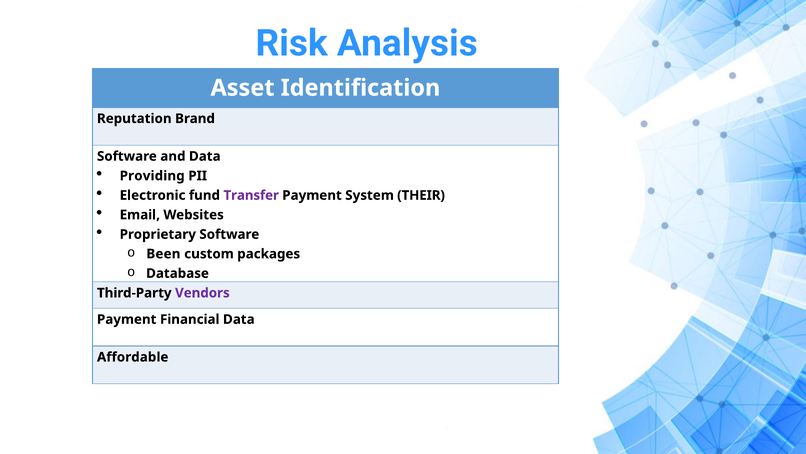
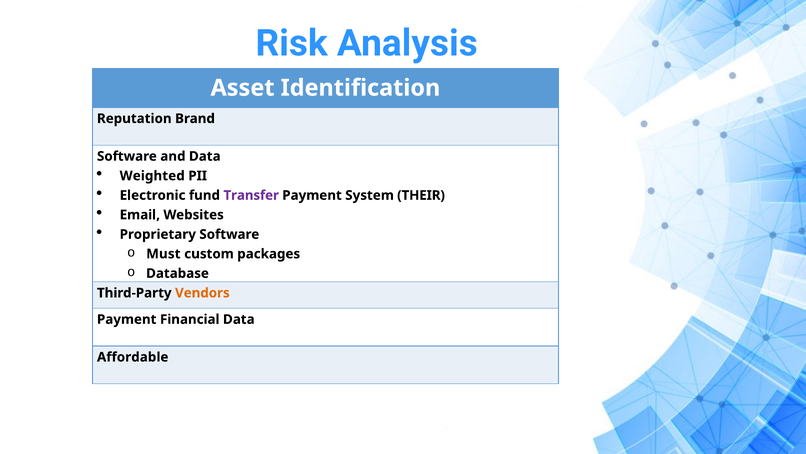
Providing: Providing -> Weighted
Been: Been -> Must
Vendors colour: purple -> orange
